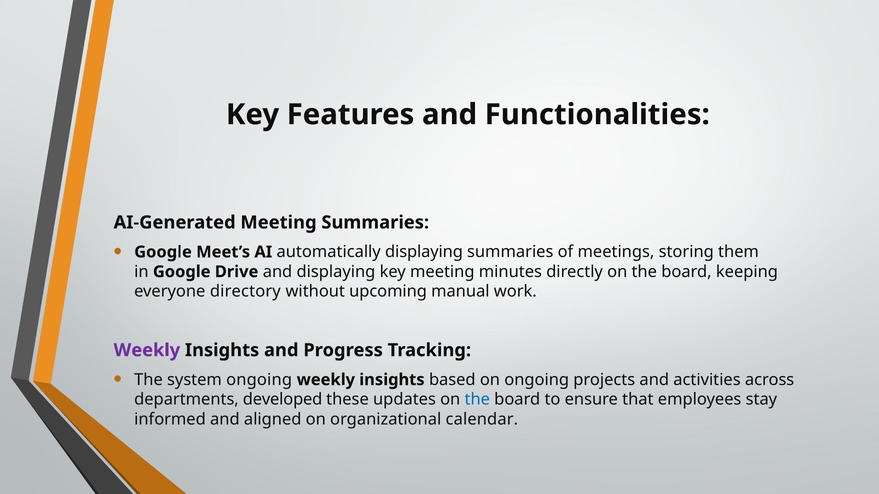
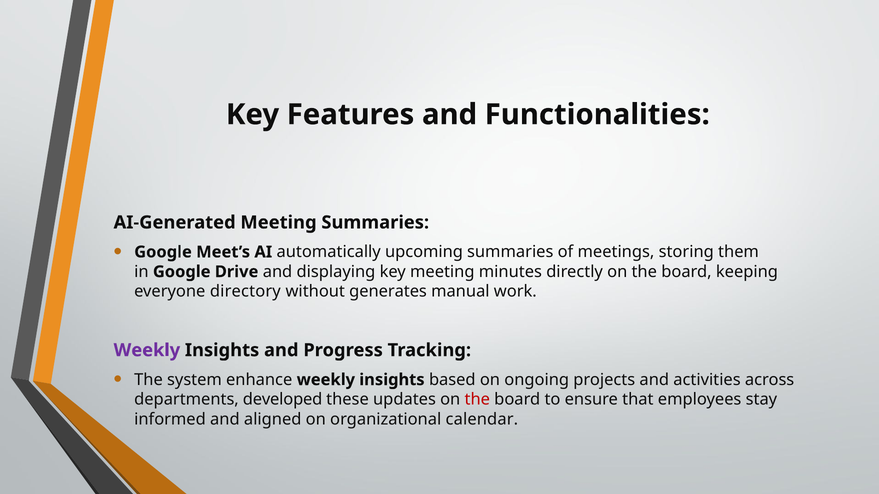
automatically displaying: displaying -> upcoming
upcoming: upcoming -> generates
system ongoing: ongoing -> enhance
the at (477, 400) colour: blue -> red
